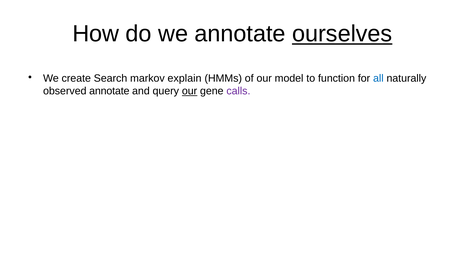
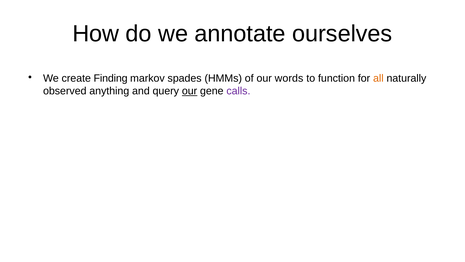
ourselves underline: present -> none
Search: Search -> Finding
explain: explain -> spades
model: model -> words
all colour: blue -> orange
observed annotate: annotate -> anything
